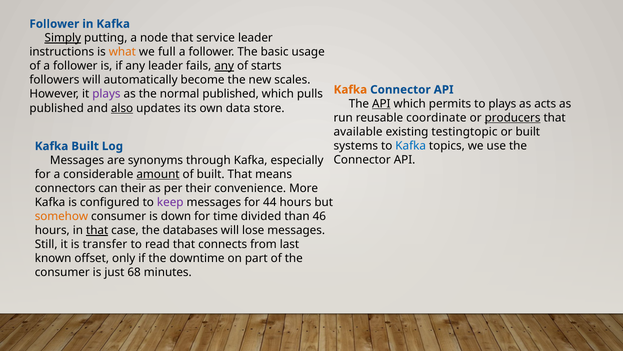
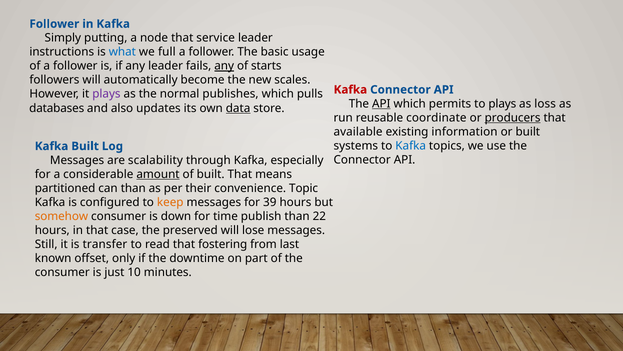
Simply underline: present -> none
what colour: orange -> blue
Kafka at (350, 90) colour: orange -> red
normal published: published -> publishes
acts: acts -> loss
published at (57, 108): published -> databases
also underline: present -> none
data underline: none -> present
testingtopic: testingtopic -> information
synonyms: synonyms -> scalability
connectors: connectors -> partitioned
can their: their -> than
More: More -> Topic
keep colour: purple -> orange
44: 44 -> 39
divided: divided -> publish
46: 46 -> 22
that at (97, 230) underline: present -> none
databases: databases -> preserved
connects: connects -> fostering
68: 68 -> 10
